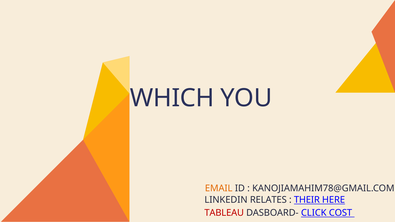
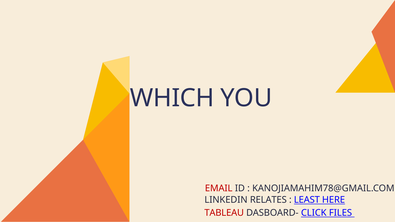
EMAIL colour: orange -> red
THEIR: THEIR -> LEAST
COST: COST -> FILES
